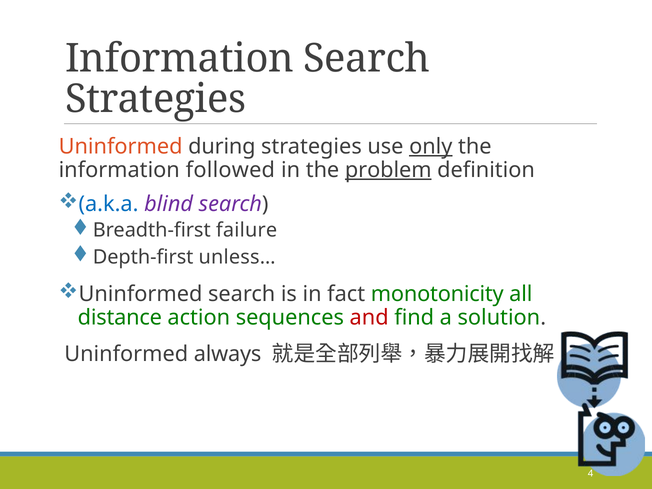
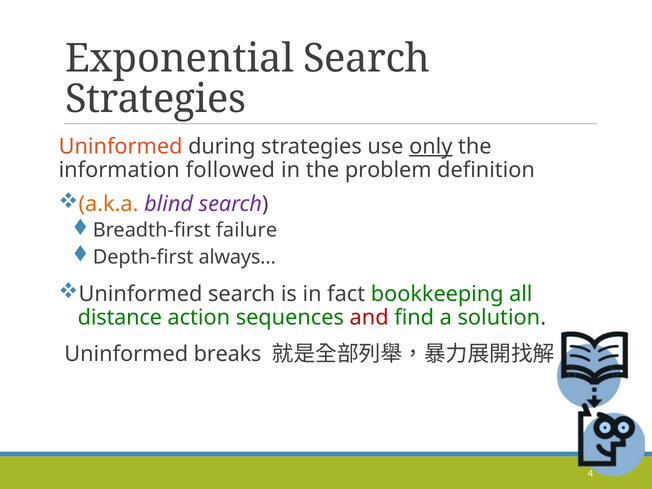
Information at (180, 59): Information -> Exponential
problem underline: present -> none
a.k.a colour: blue -> orange
unless…: unless… -> always…
monotonicity: monotonicity -> bookkeeping
always: always -> breaks
